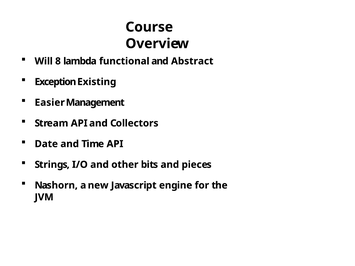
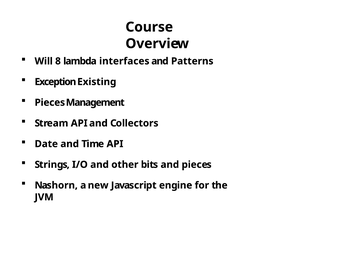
functional: functional -> interfaces
Abstract: Abstract -> Patterns
Easier at (50, 103): Easier -> Pieces
